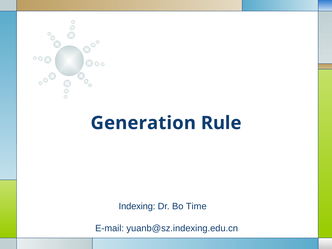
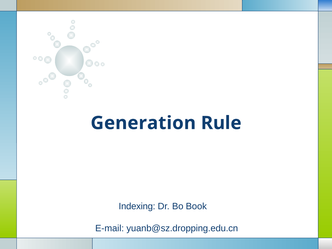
Time: Time -> Book
yuanb@sz.indexing.edu.cn: yuanb@sz.indexing.edu.cn -> yuanb@sz.dropping.edu.cn
